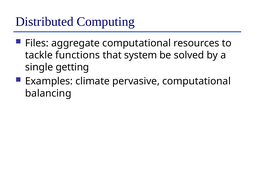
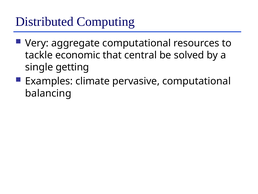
Files: Files -> Very
functions: functions -> economic
system: system -> central
